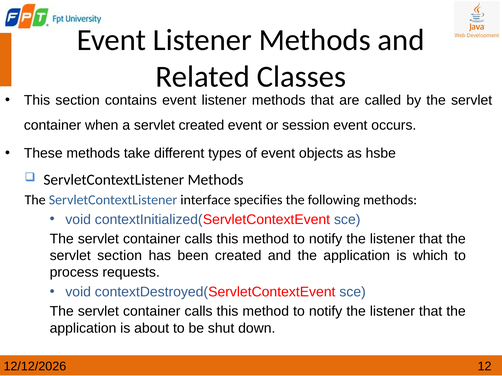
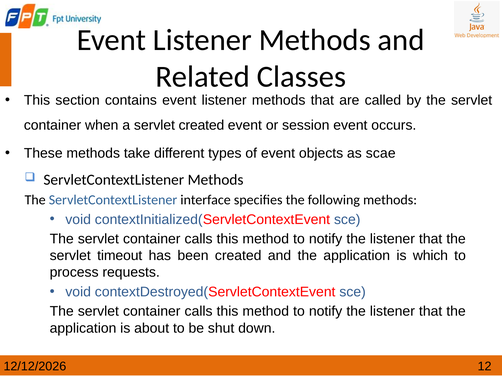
hsbe: hsbe -> scae
servlet section: section -> timeout
